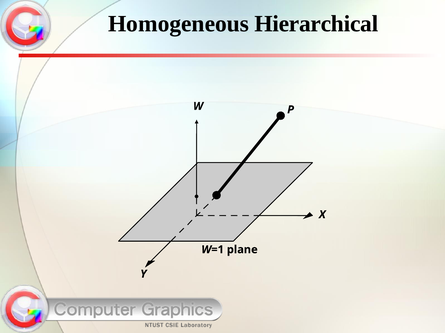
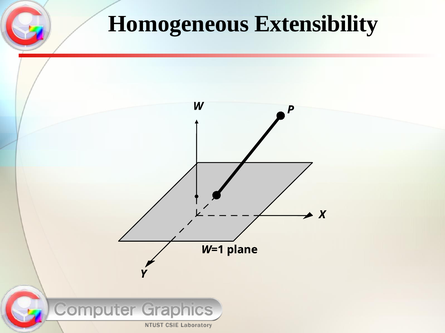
Hierarchical: Hierarchical -> Extensibility
